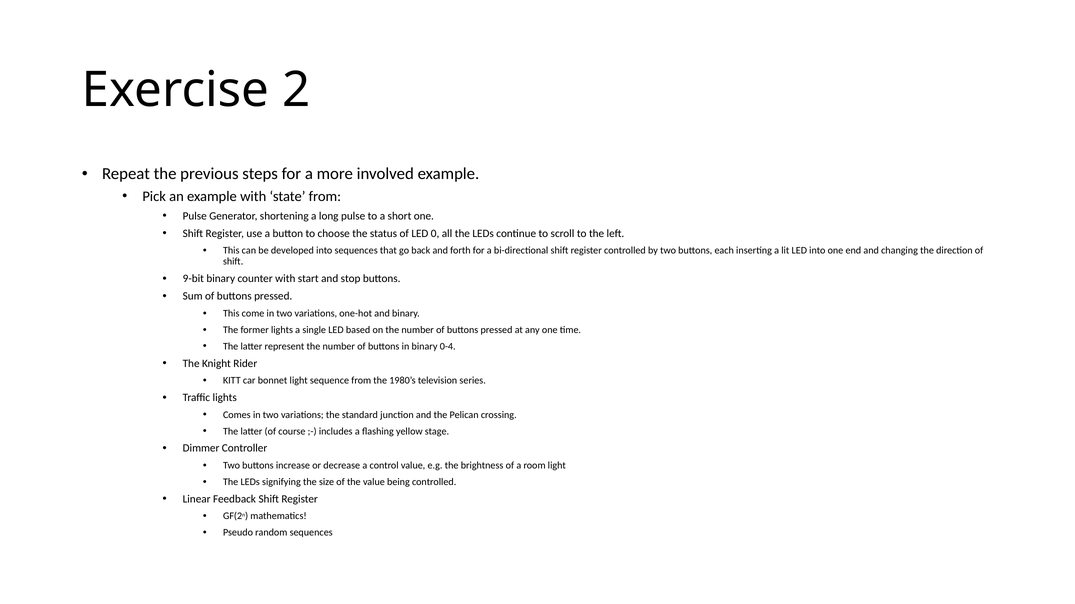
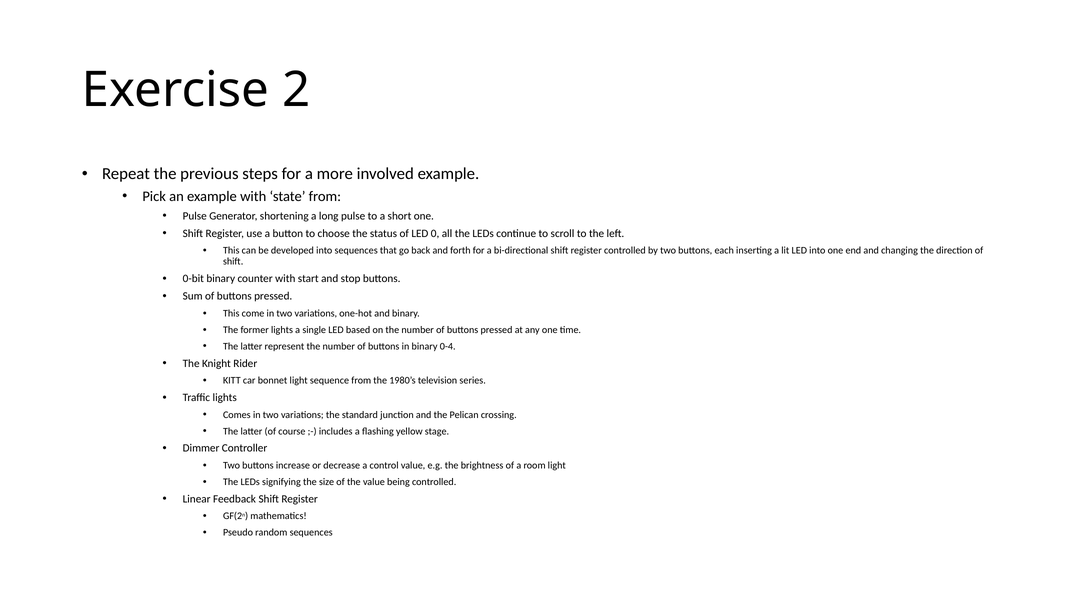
9-bit: 9-bit -> 0-bit
